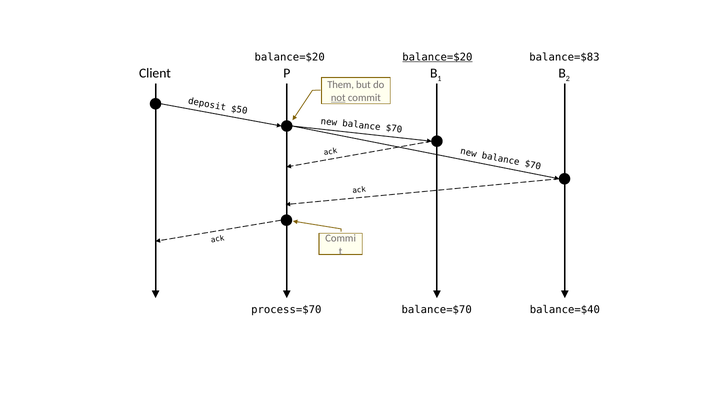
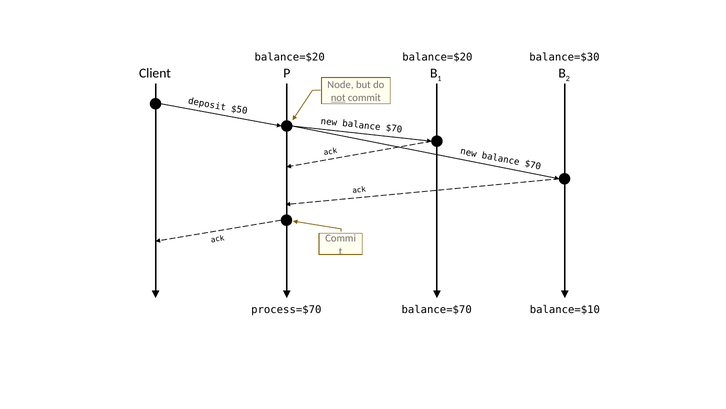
balance=$20 at (437, 57) underline: present -> none
balance=$83: balance=$83 -> balance=$30
Them: Them -> Node
balance=$40: balance=$40 -> balance=$10
